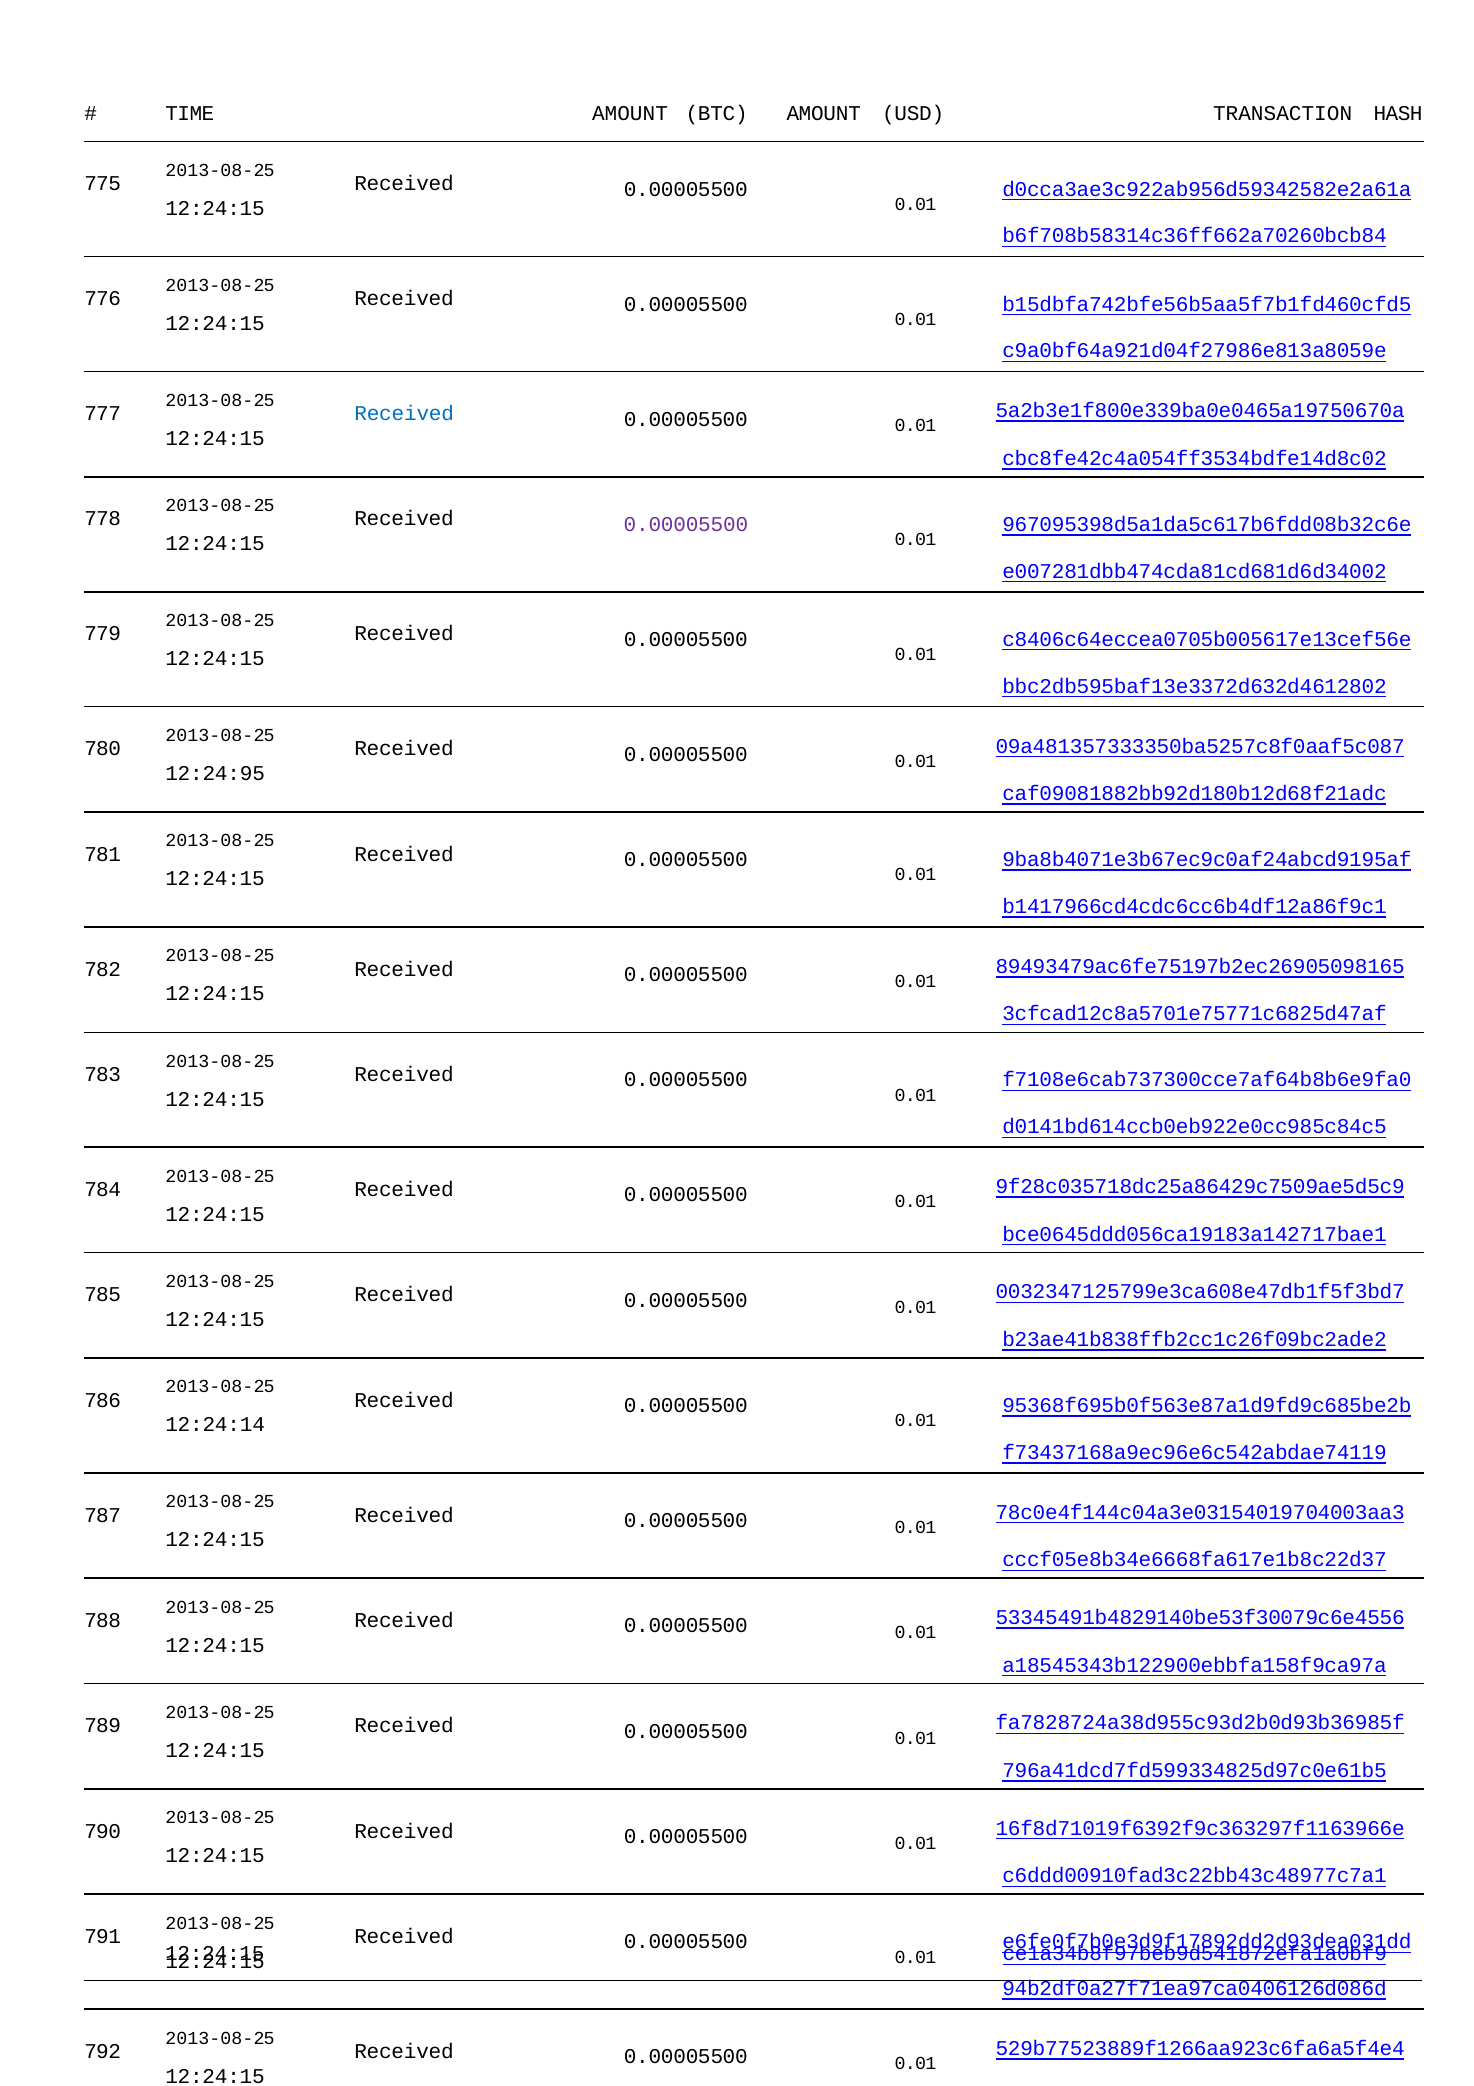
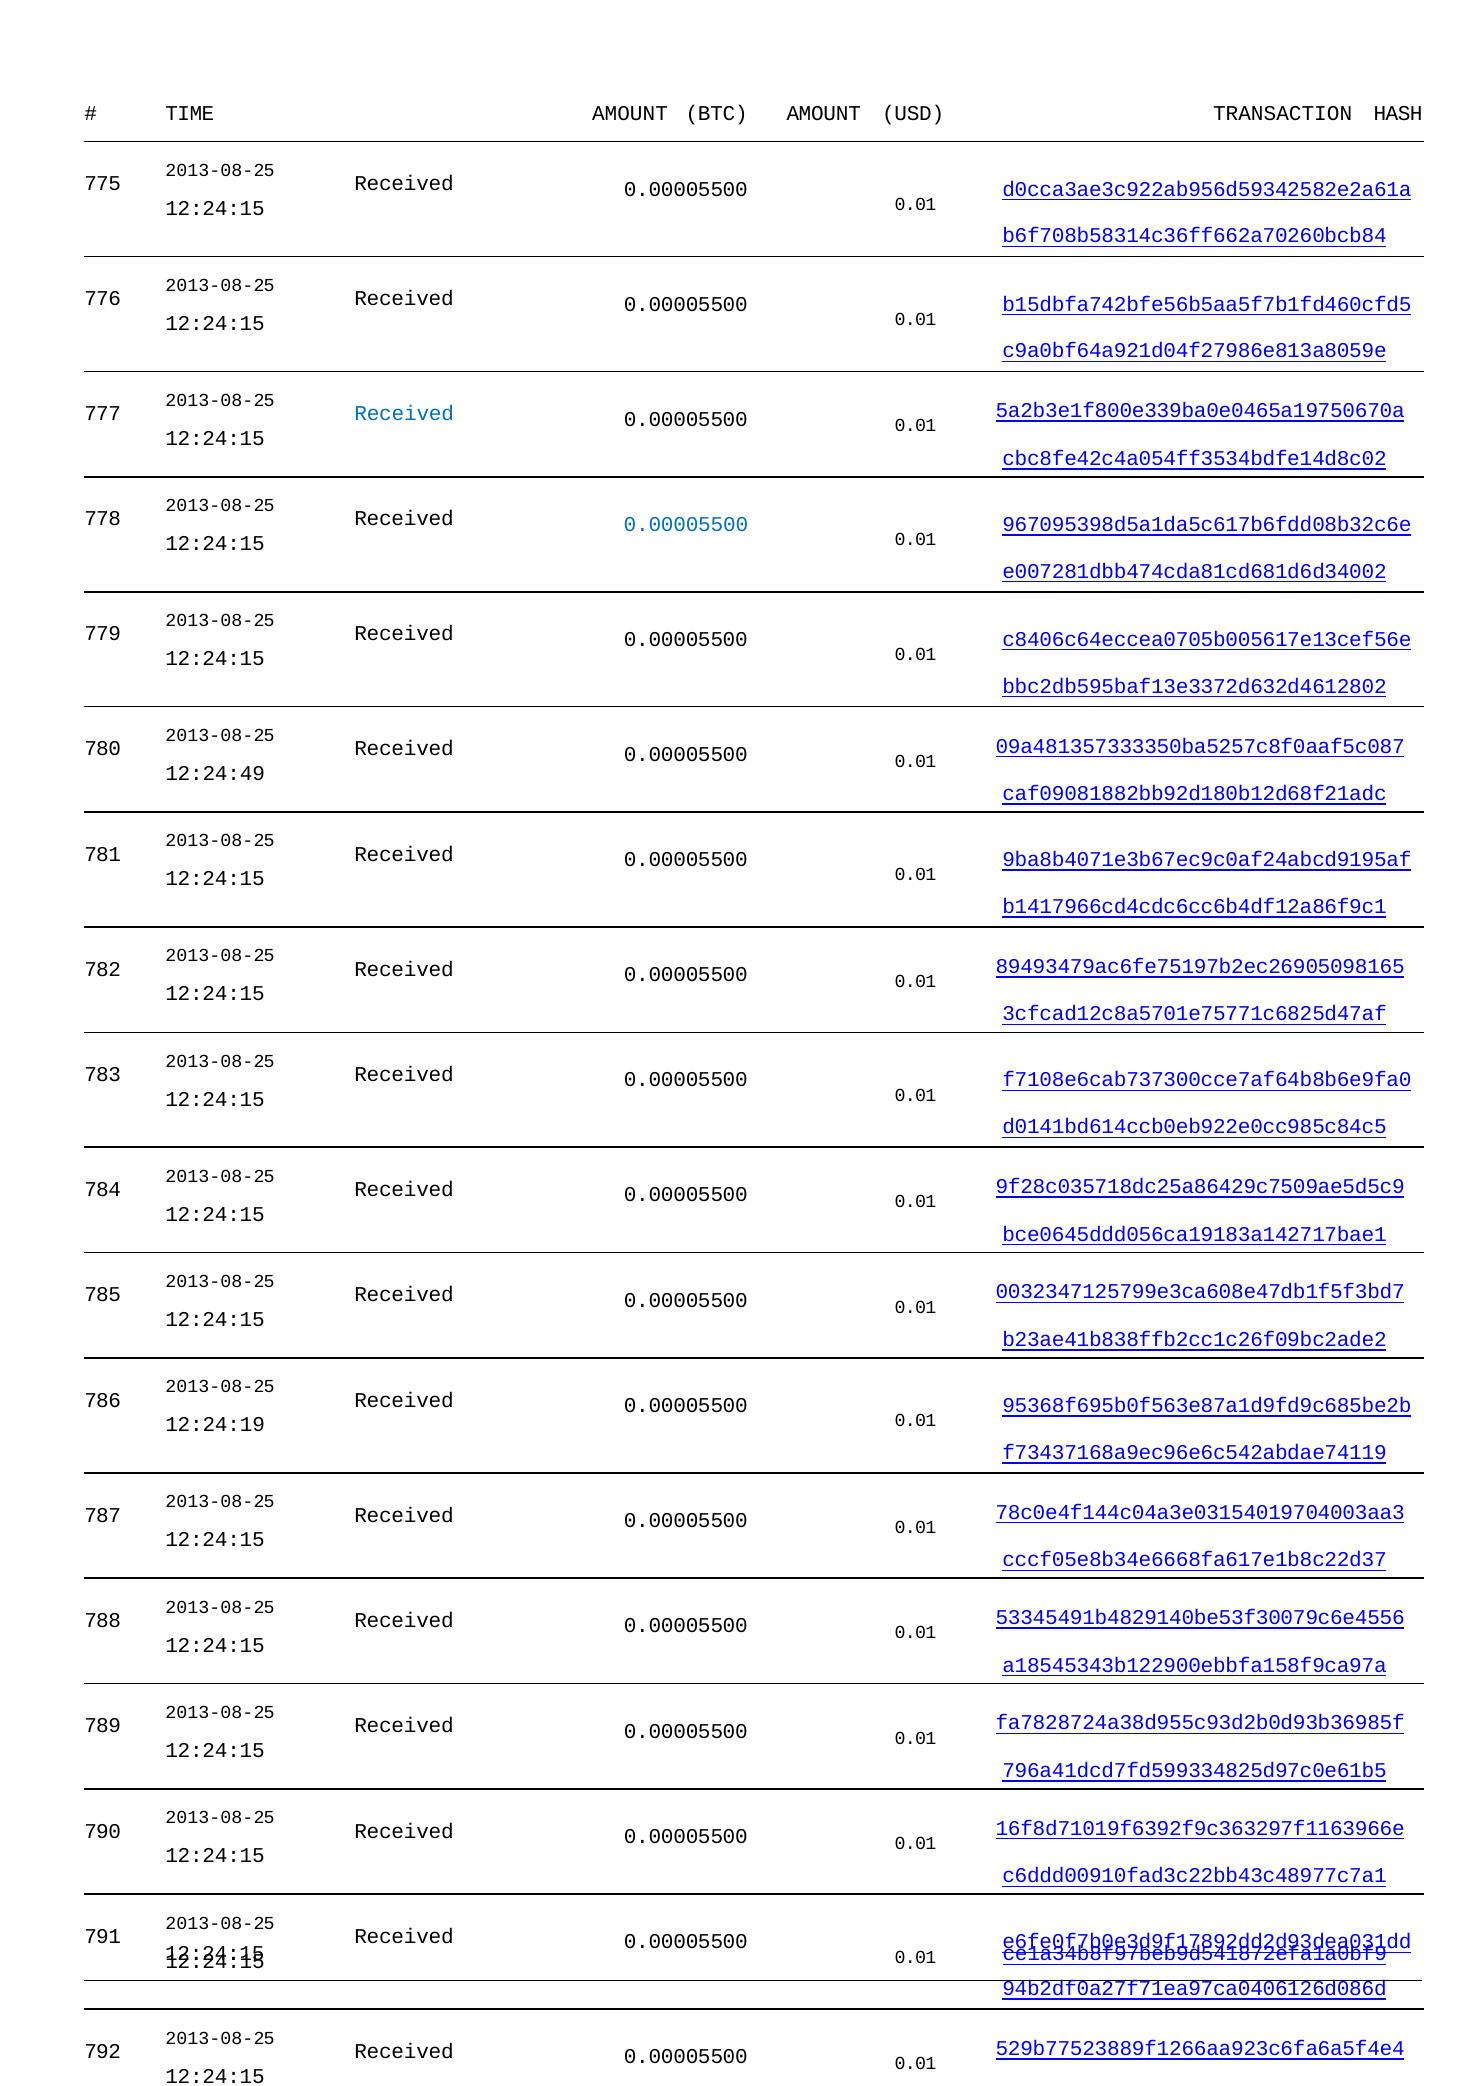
0.00005500 at (686, 524) colour: purple -> blue
12:24:95: 12:24:95 -> 12:24:49
12:24:14: 12:24:14 -> 12:24:19
